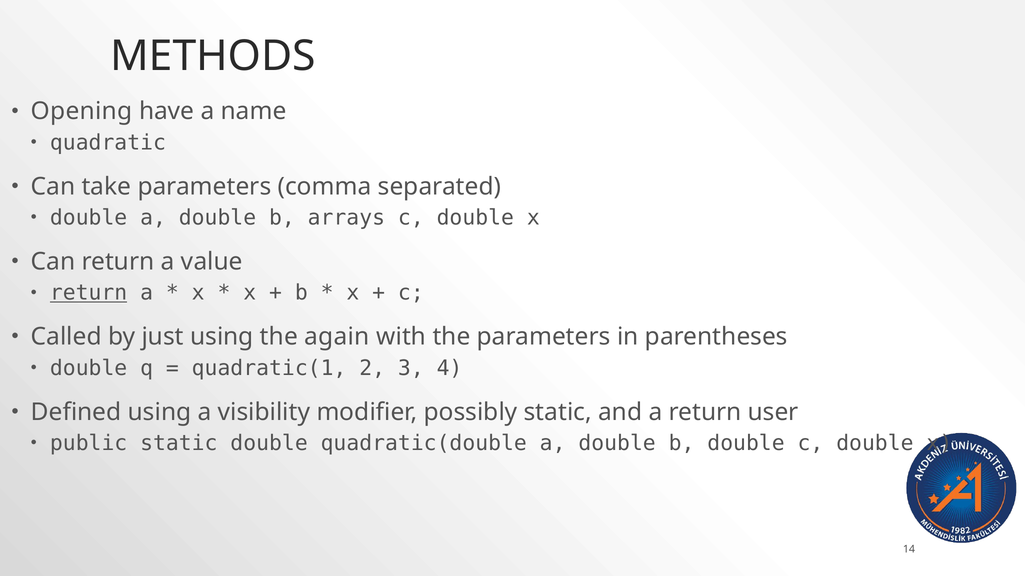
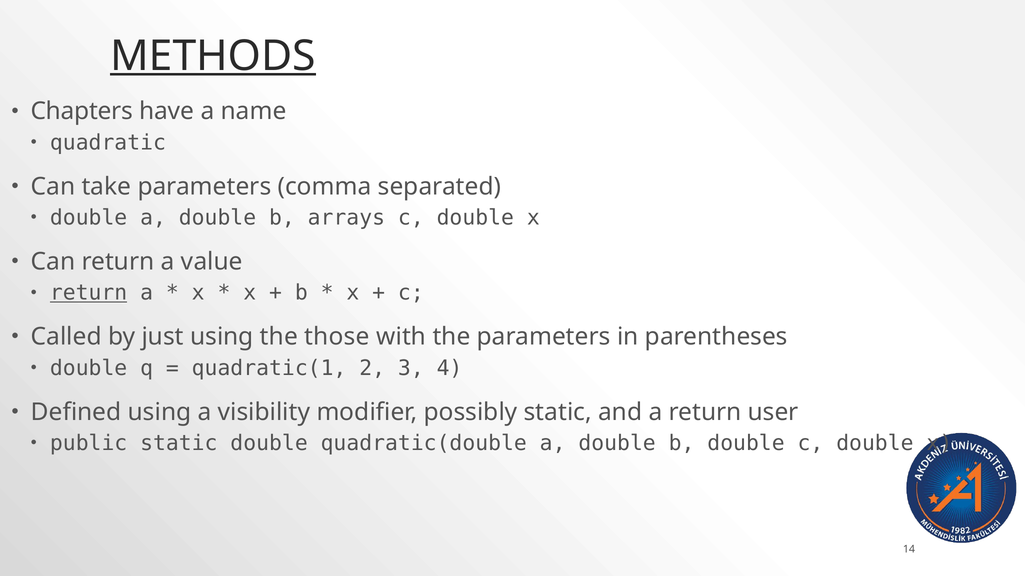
METHODS underline: none -> present
Opening: Opening -> Chapters
again: again -> those
